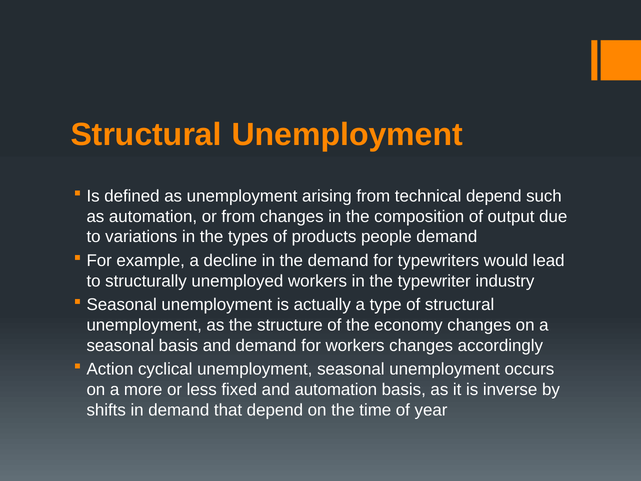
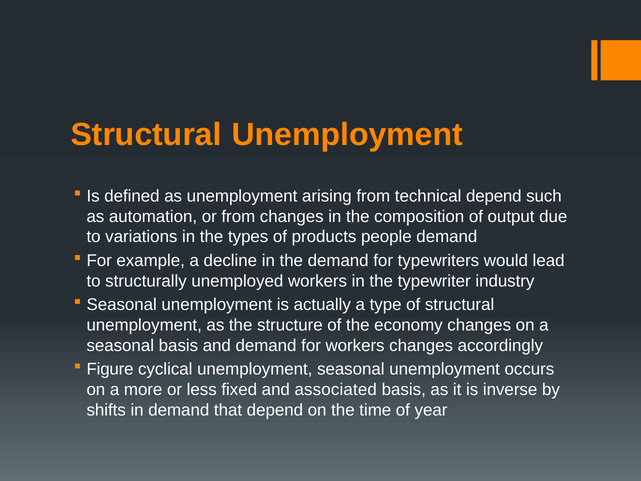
Action: Action -> Figure
and automation: automation -> associated
